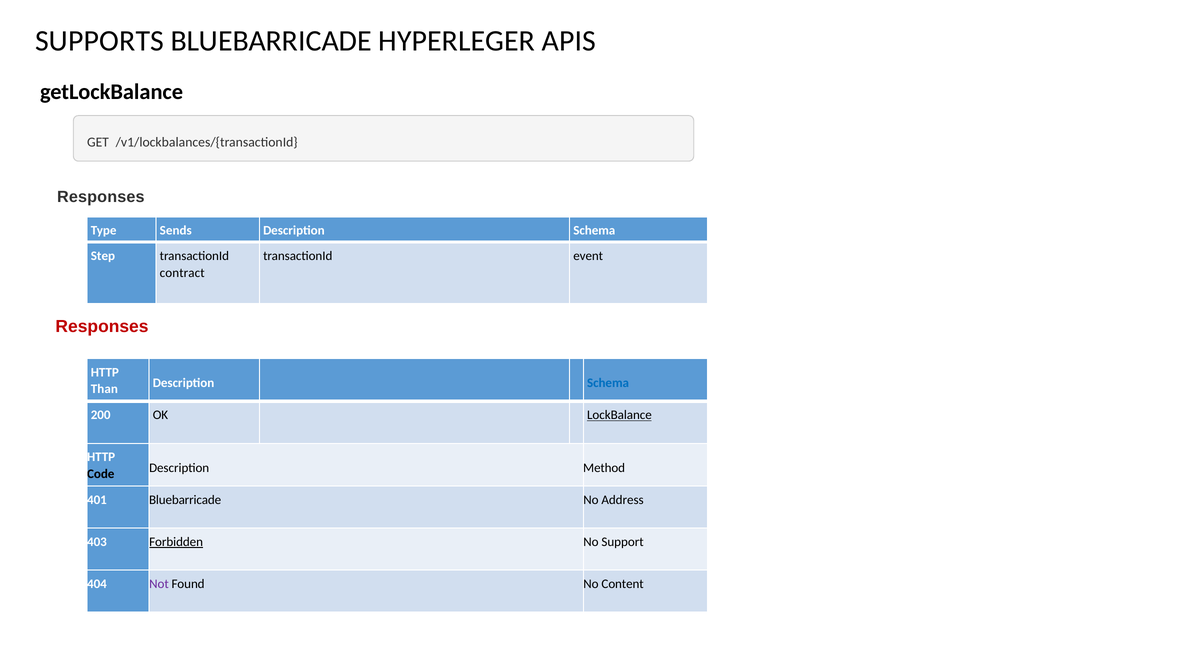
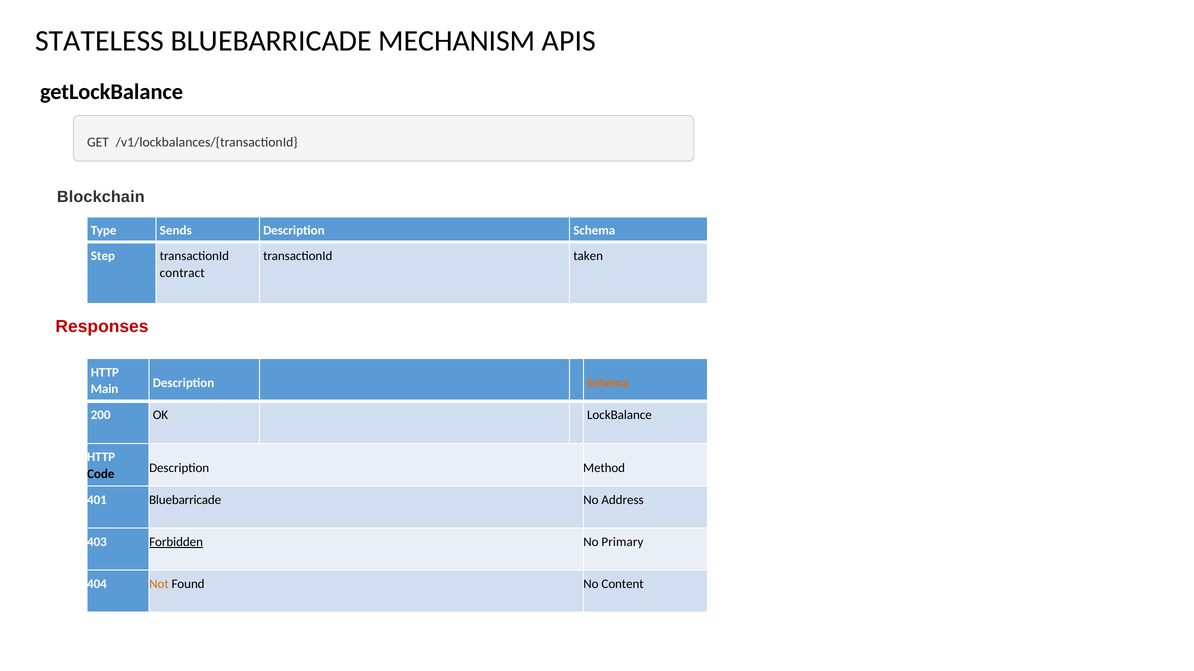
SUPPORTS: SUPPORTS -> STATELESS
HYPERLEGER: HYPERLEGER -> MECHANISM
Responses at (101, 197): Responses -> Blockchain
event: event -> taken
Than: Than -> Main
Schema at (608, 383) colour: blue -> orange
LockBalance underline: present -> none
Support: Support -> Primary
Not colour: purple -> orange
